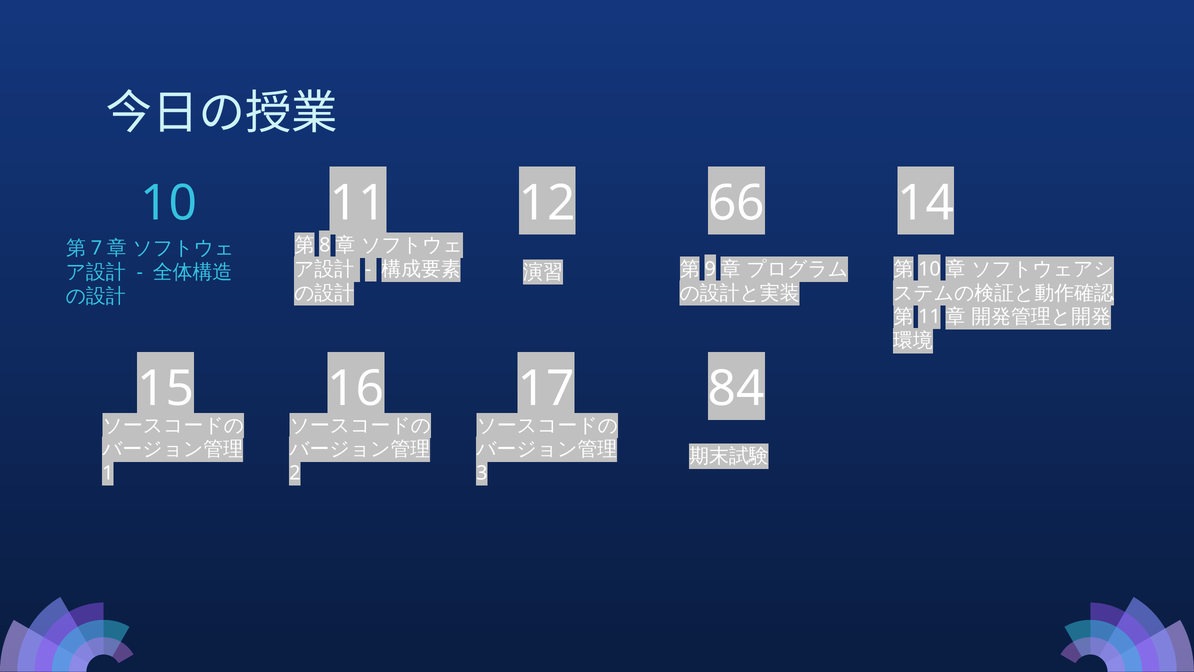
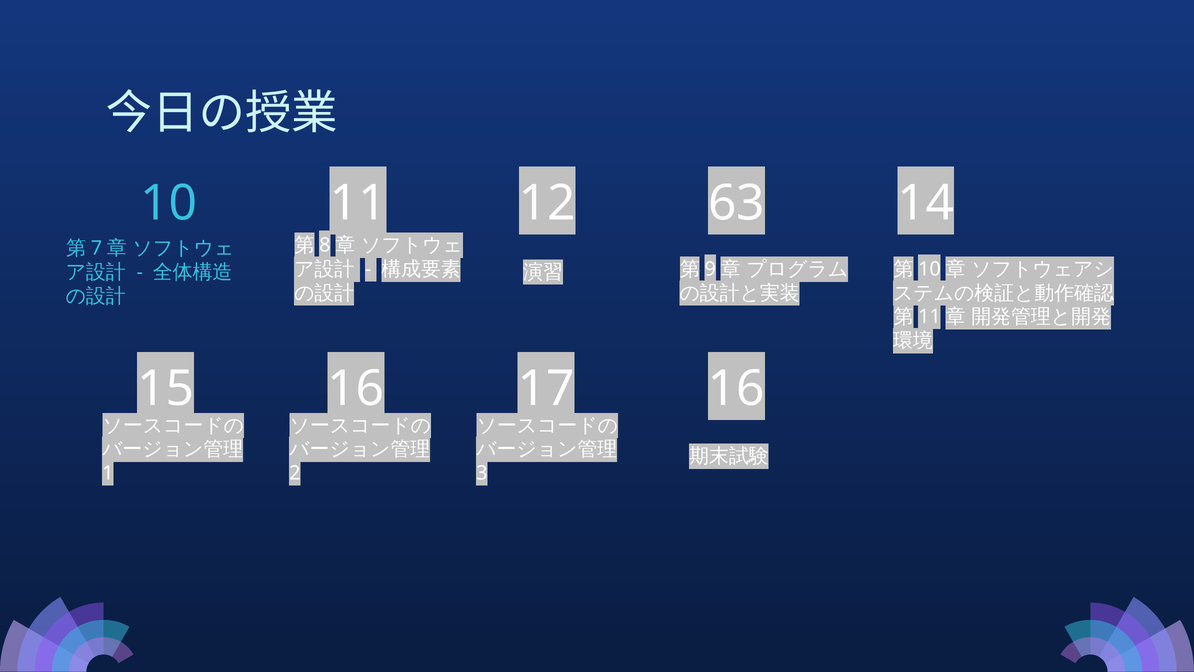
66: 66 -> 63
84 at (736, 388): 84 -> 16
